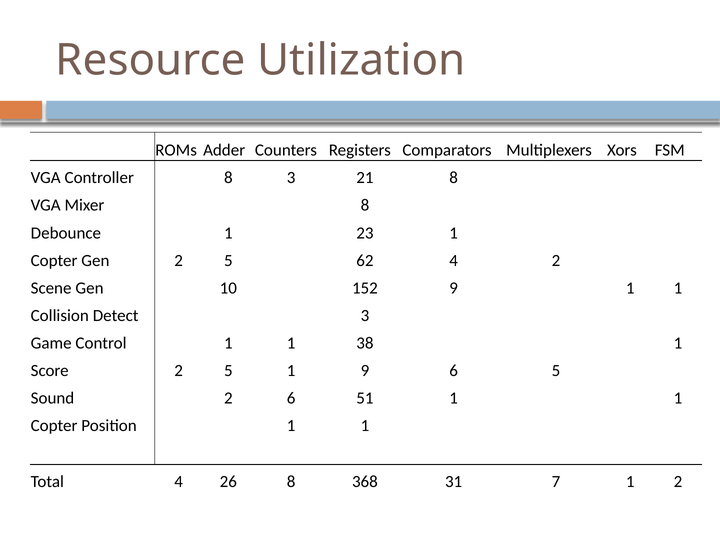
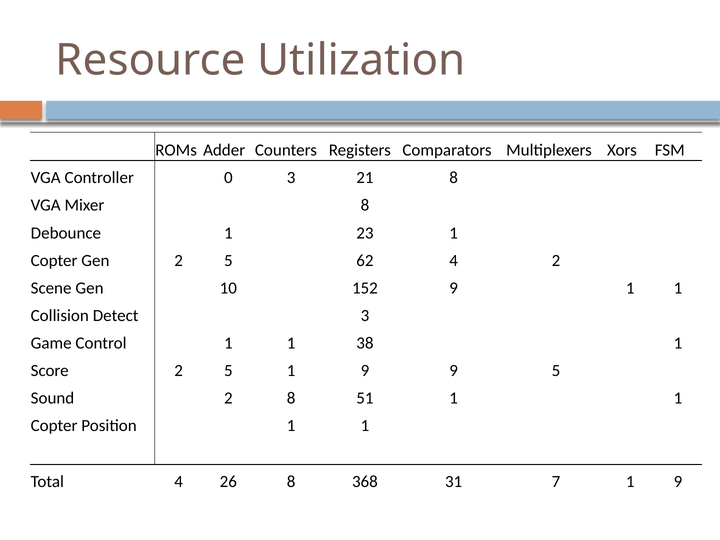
Controller 8: 8 -> 0
9 6: 6 -> 9
2 6: 6 -> 8
7 1 2: 2 -> 9
